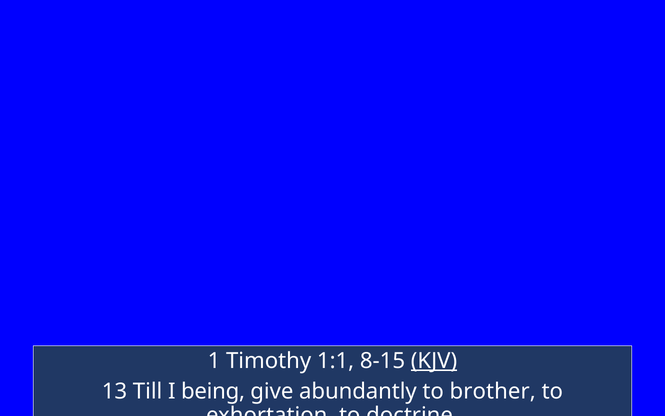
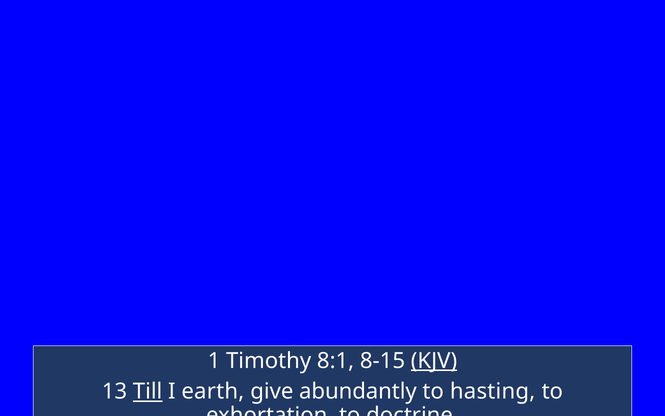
1:1: 1:1 -> 8:1
Till underline: none -> present
being: being -> earth
brother: brother -> hasting
